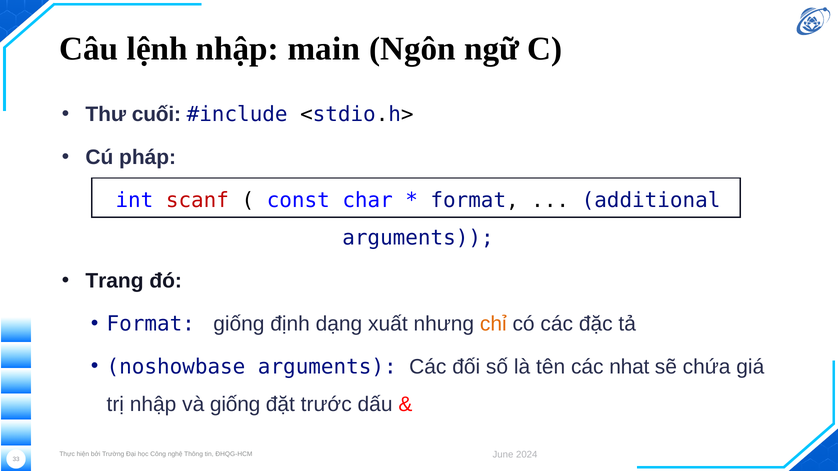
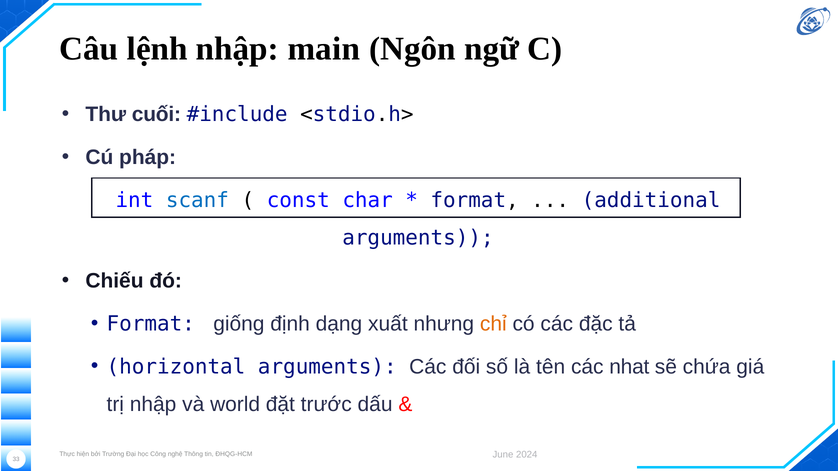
scanf colour: red -> blue
Trang: Trang -> Chiếu
noshowbase: noshowbase -> horizontal
và giống: giống -> world
